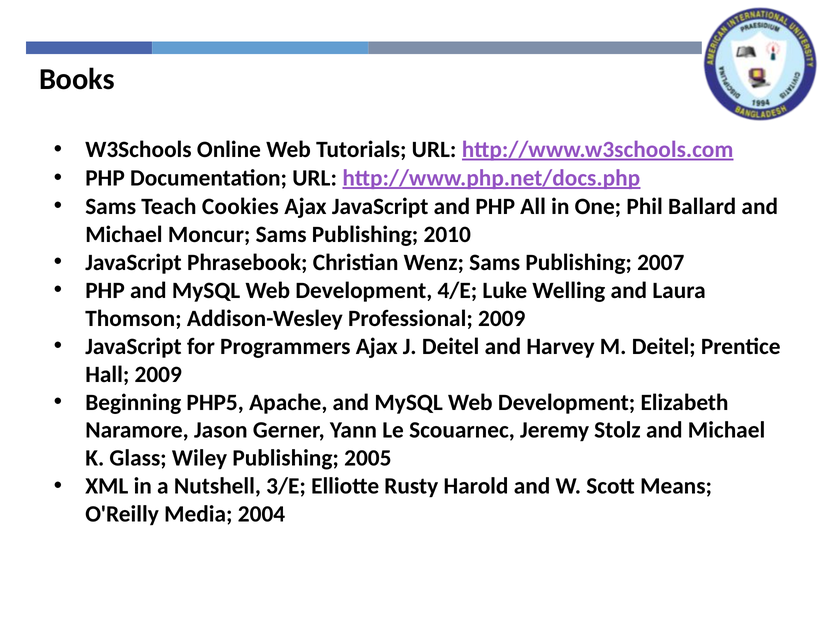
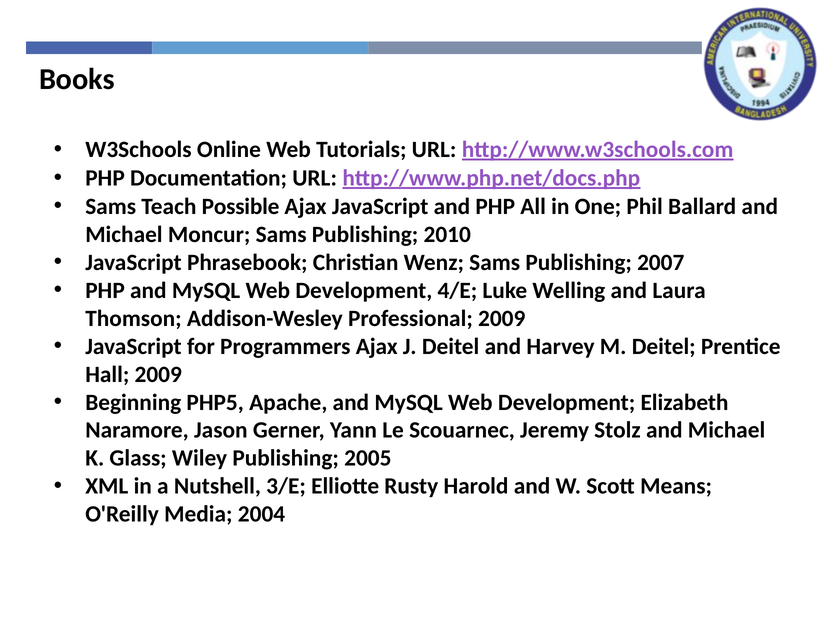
Cookies: Cookies -> Possible
